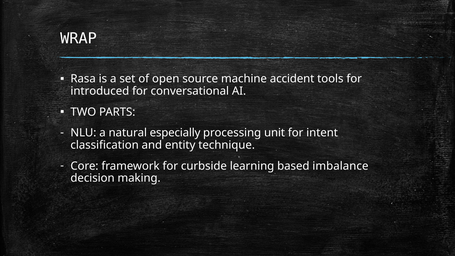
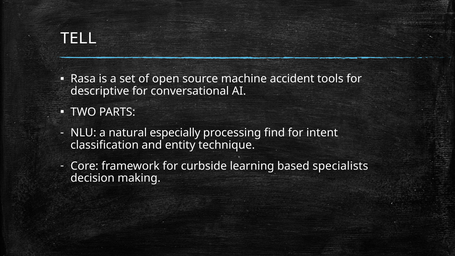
WRAP: WRAP -> TELL
introduced: introduced -> descriptive
unit: unit -> find
imbalance: imbalance -> specialists
